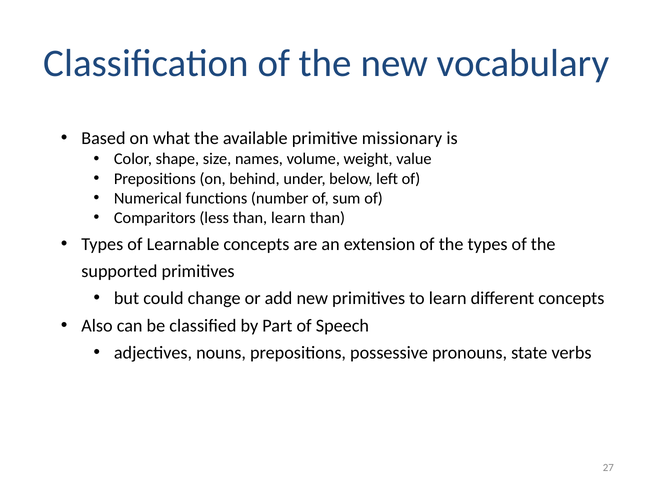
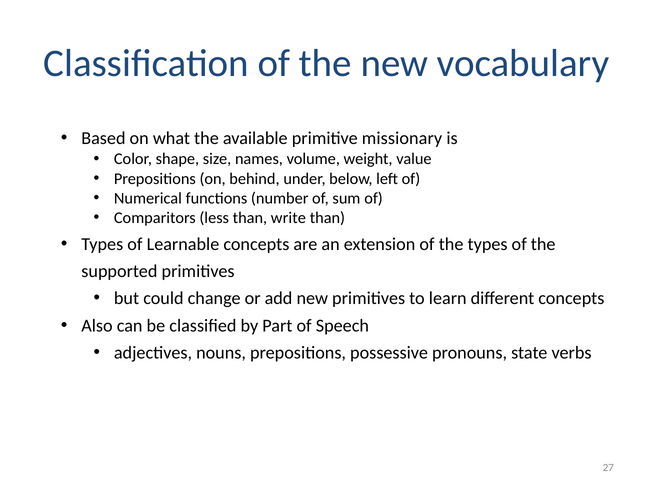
than learn: learn -> write
